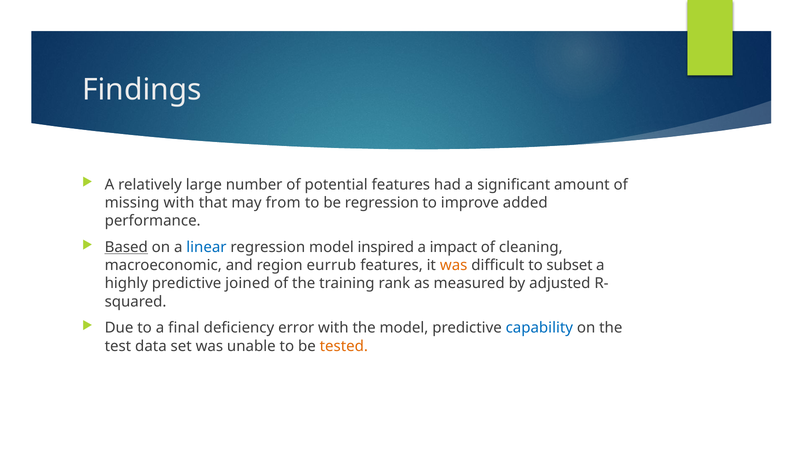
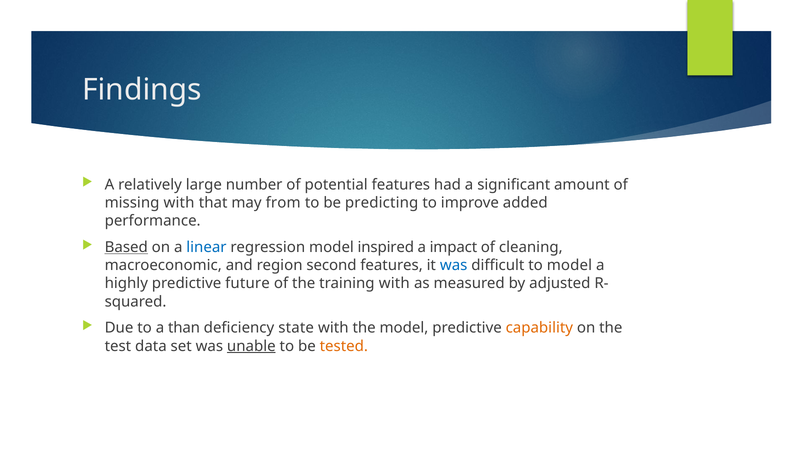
be regression: regression -> predicting
eurrub: eurrub -> second
was at (454, 265) colour: orange -> blue
to subset: subset -> model
joined: joined -> future
training rank: rank -> with
final: final -> than
error: error -> state
capability colour: blue -> orange
unable underline: none -> present
